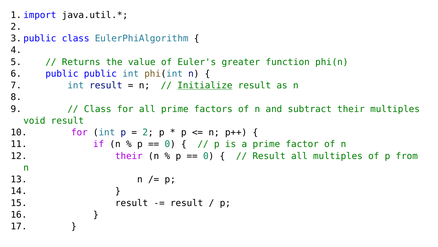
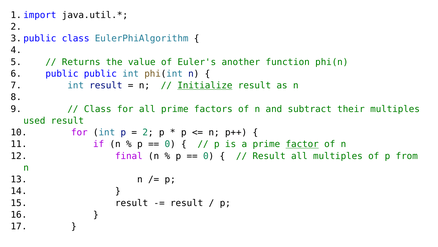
greater: greater -> another
void: void -> used
factor underline: none -> present
their at (129, 156): their -> final
